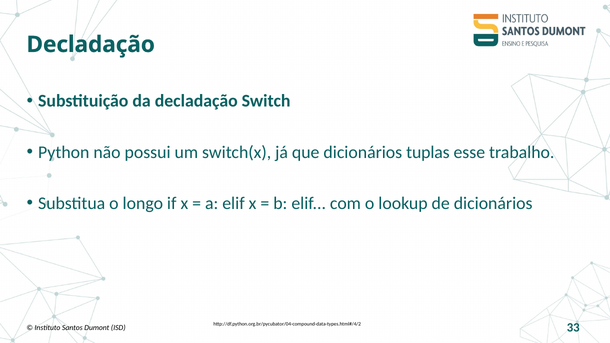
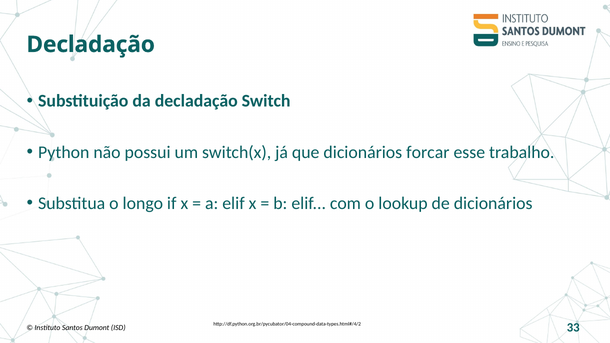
tuplas: tuplas -> forcar
